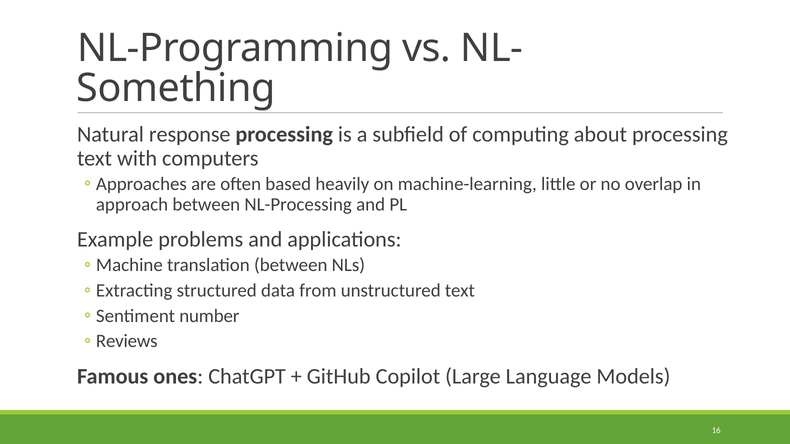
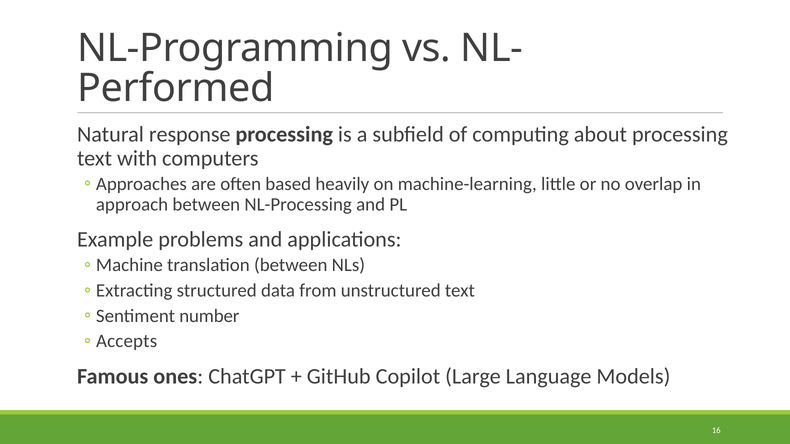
Something: Something -> Performed
Reviews: Reviews -> Accepts
